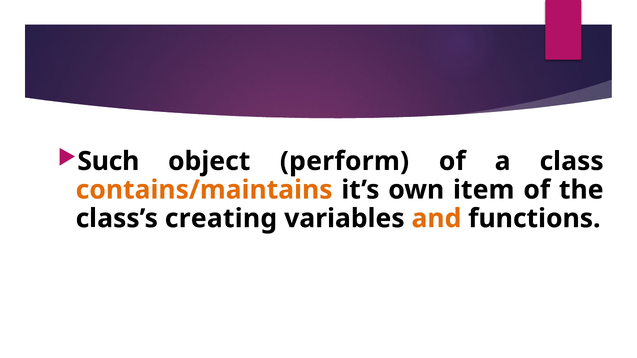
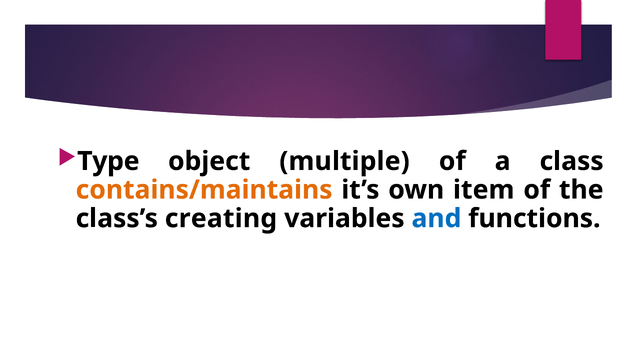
Such: Such -> Type
perform: perform -> multiple
and colour: orange -> blue
